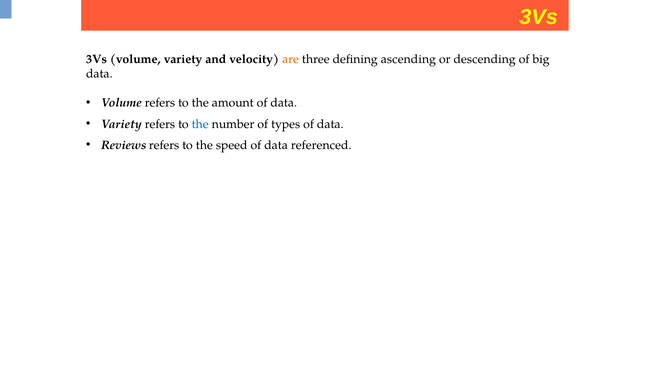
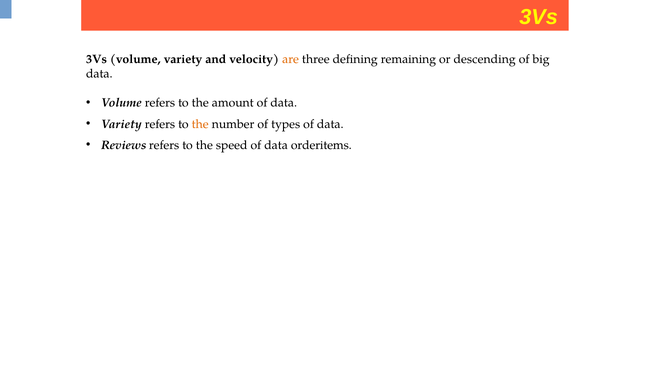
ascending: ascending -> remaining
the at (200, 124) colour: blue -> orange
referenced: referenced -> orderitems
